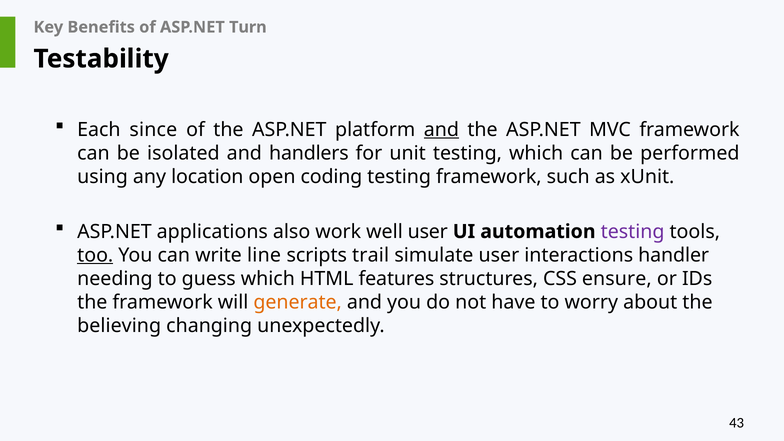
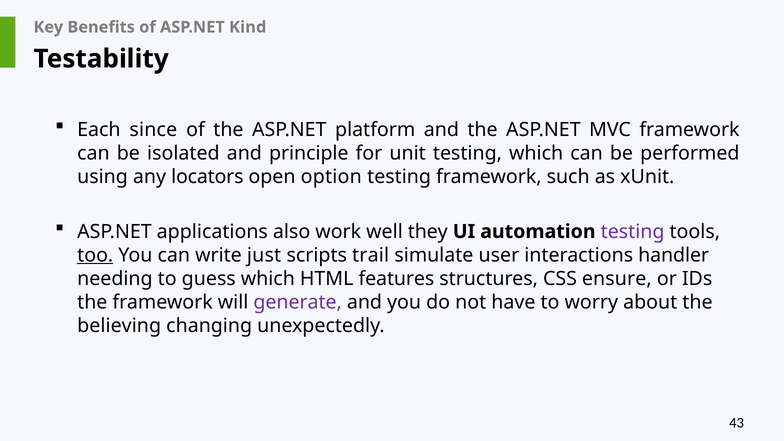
Turn: Turn -> Kind
and at (441, 130) underline: present -> none
handlers: handlers -> principle
location: location -> locators
coding: coding -> option
well user: user -> they
line: line -> just
generate colour: orange -> purple
